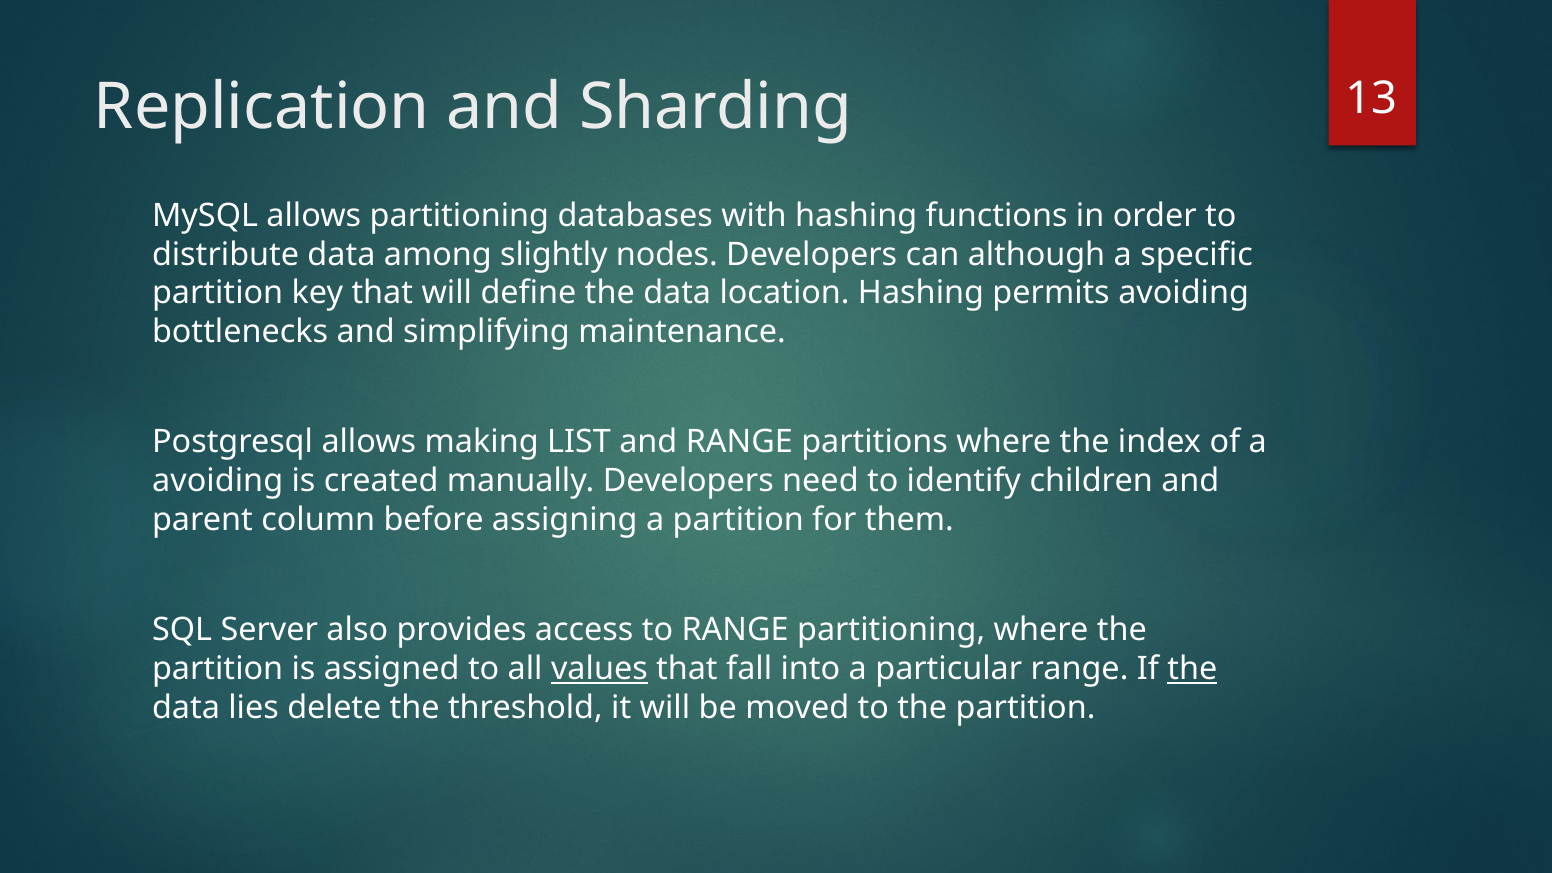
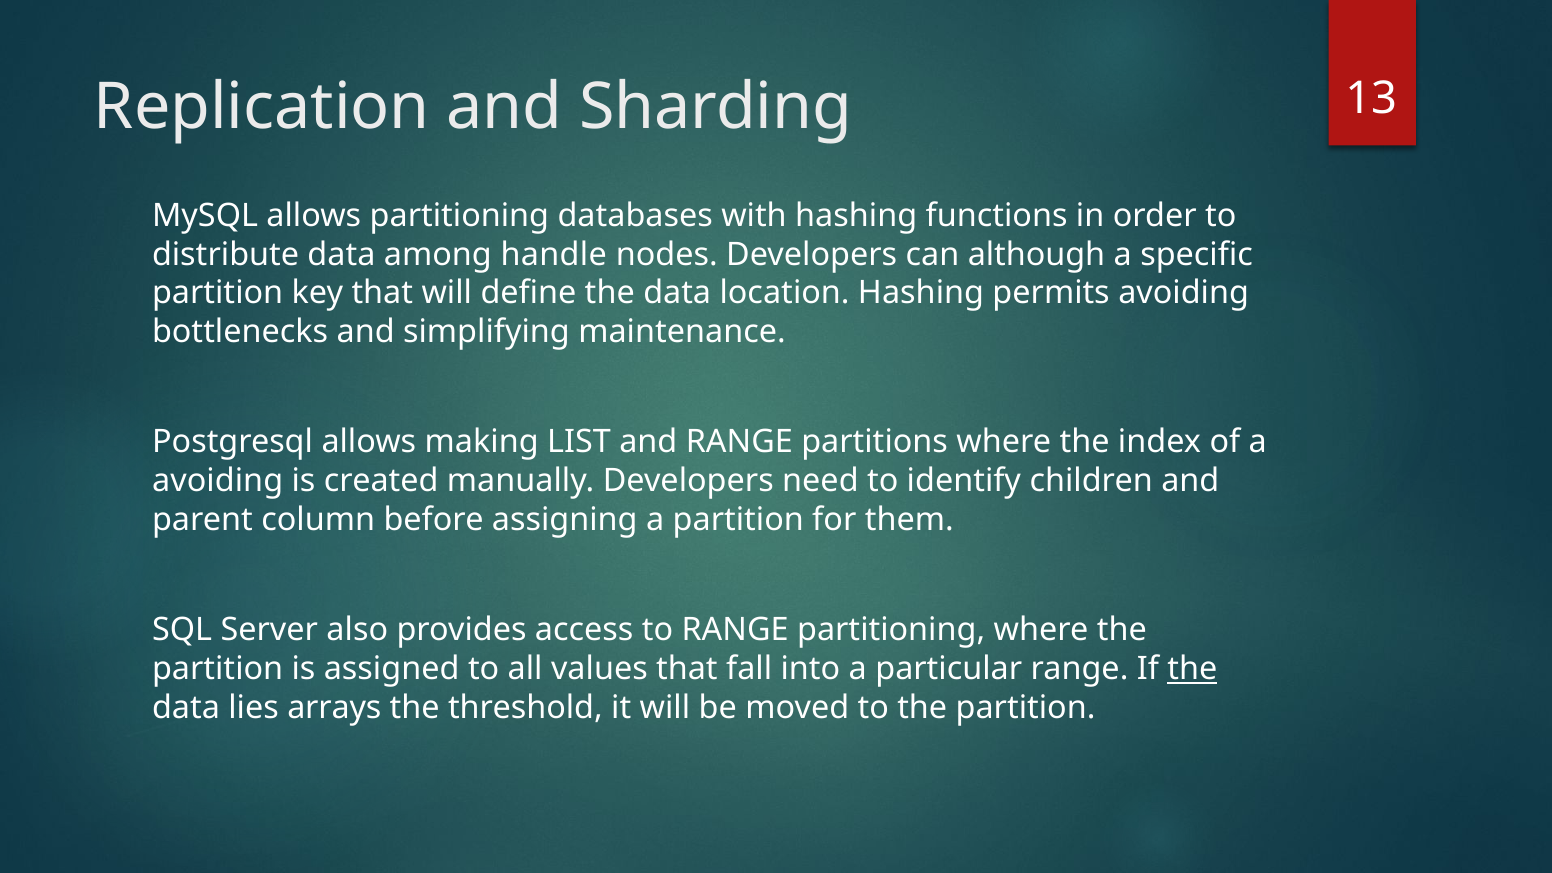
slightly: slightly -> handle
values underline: present -> none
delete: delete -> arrays
